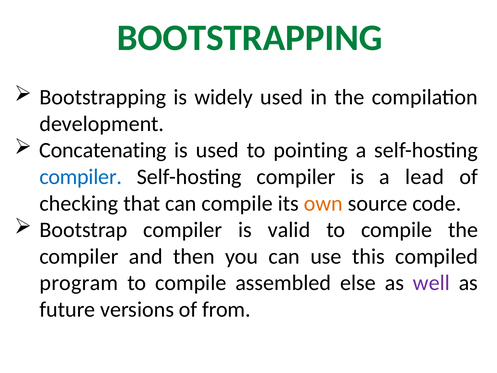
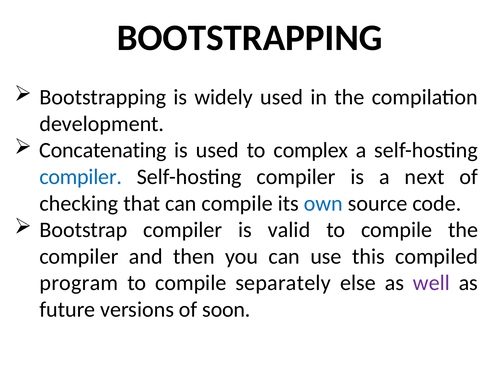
BOOTSTRAPPING at (250, 38) colour: green -> black
pointing: pointing -> complex
lead: lead -> next
own colour: orange -> blue
assembled: assembled -> separately
from: from -> soon
